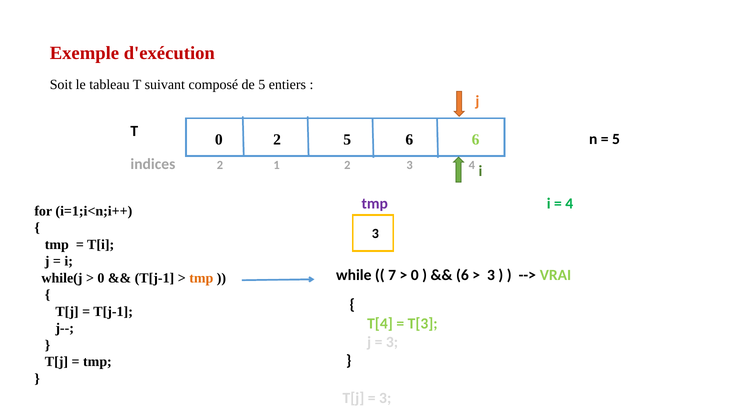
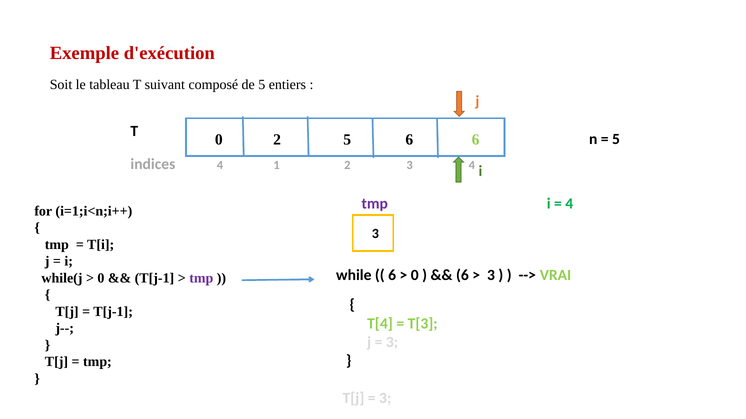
indices 2: 2 -> 4
7 at (392, 276): 7 -> 6
tmp at (201, 278) colour: orange -> purple
